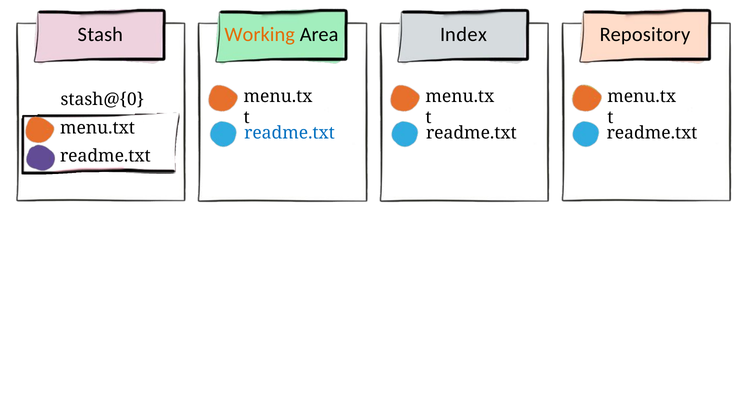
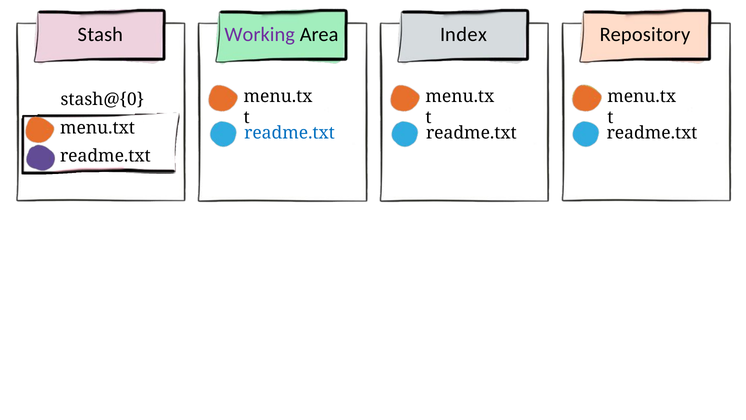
Working colour: orange -> purple
